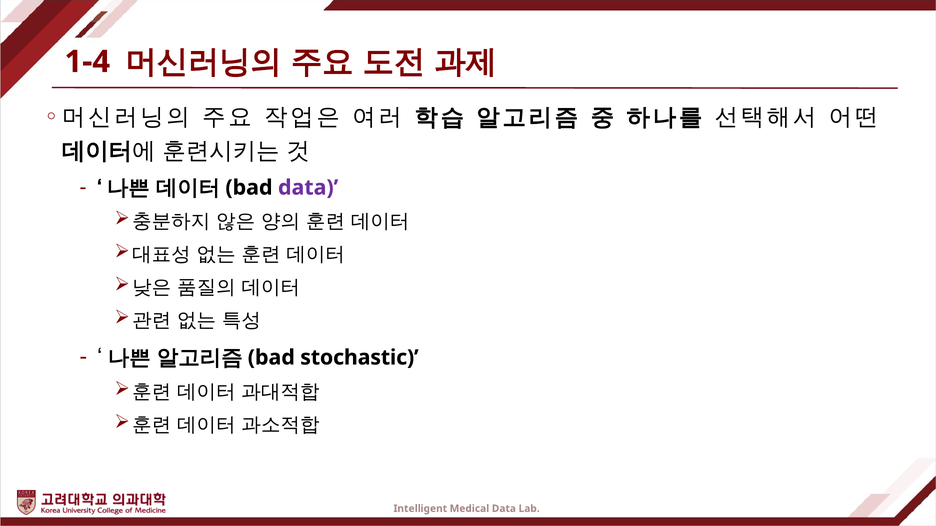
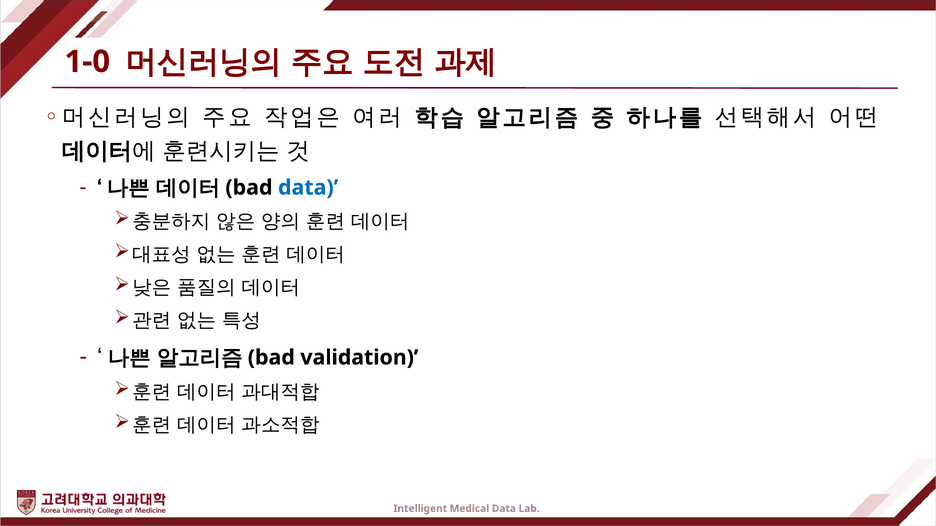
1-4: 1-4 -> 1-0
data at (308, 188) colour: purple -> blue
stochastic: stochastic -> validation
